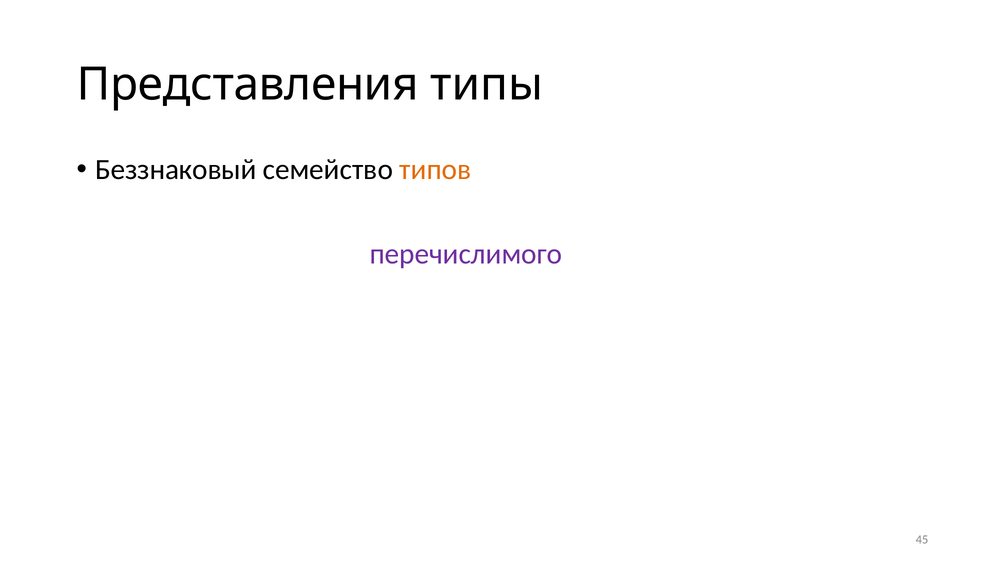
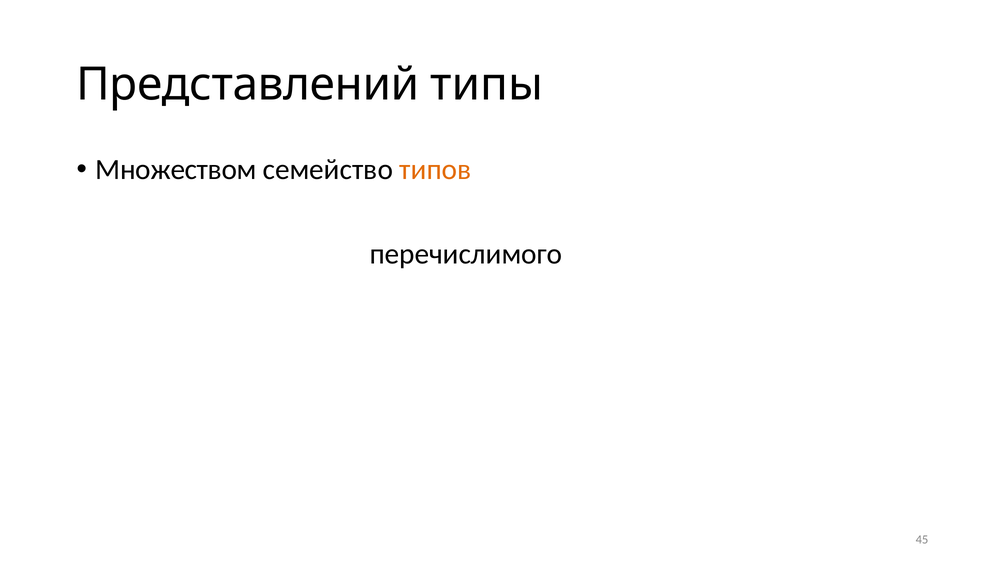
Представления: Представления -> Представлений
Беззнаковый: Беззнаковый -> Множеством
перечислимого colour: purple -> black
